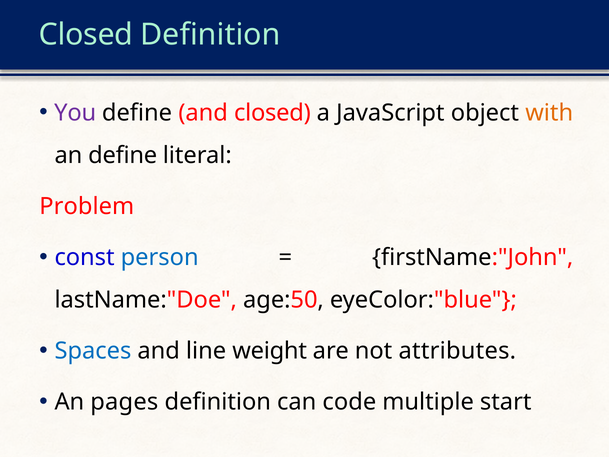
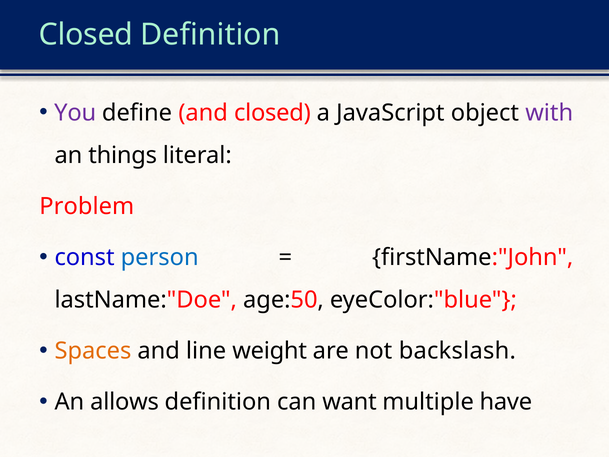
with colour: orange -> purple
an define: define -> things
Spaces colour: blue -> orange
attributes: attributes -> backslash
pages: pages -> allows
code: code -> want
start: start -> have
